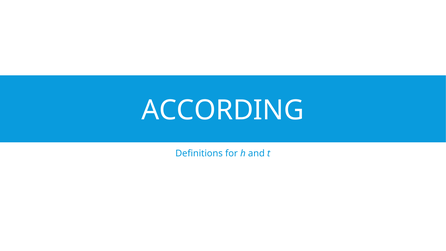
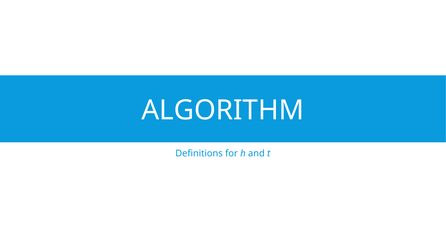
ACCORDING: ACCORDING -> ALGORITHM
